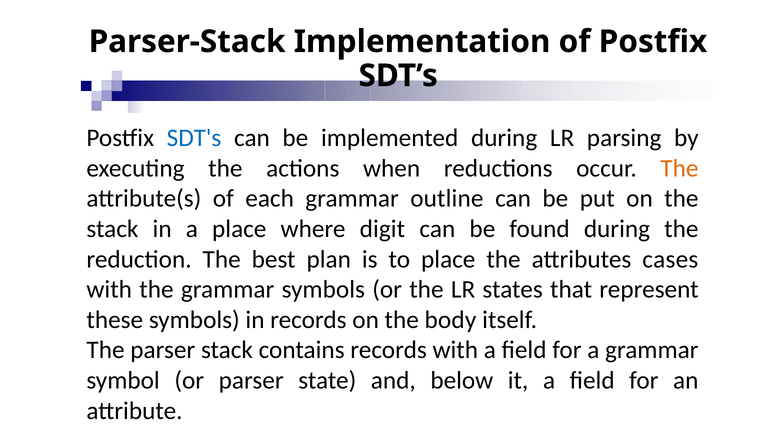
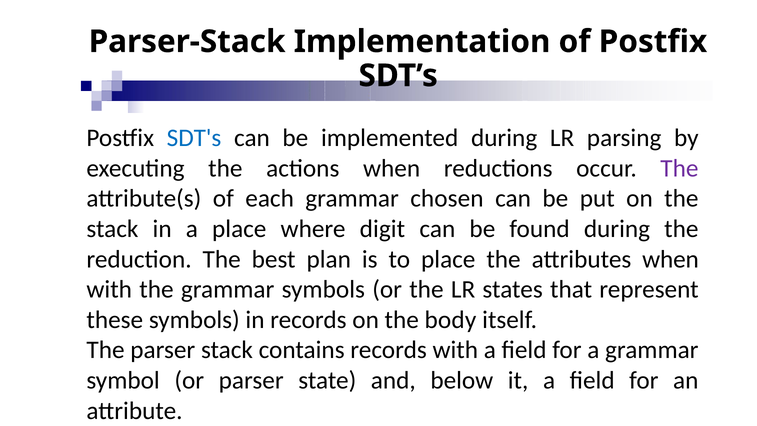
The at (679, 168) colour: orange -> purple
outline: outline -> chosen
attributes cases: cases -> when
